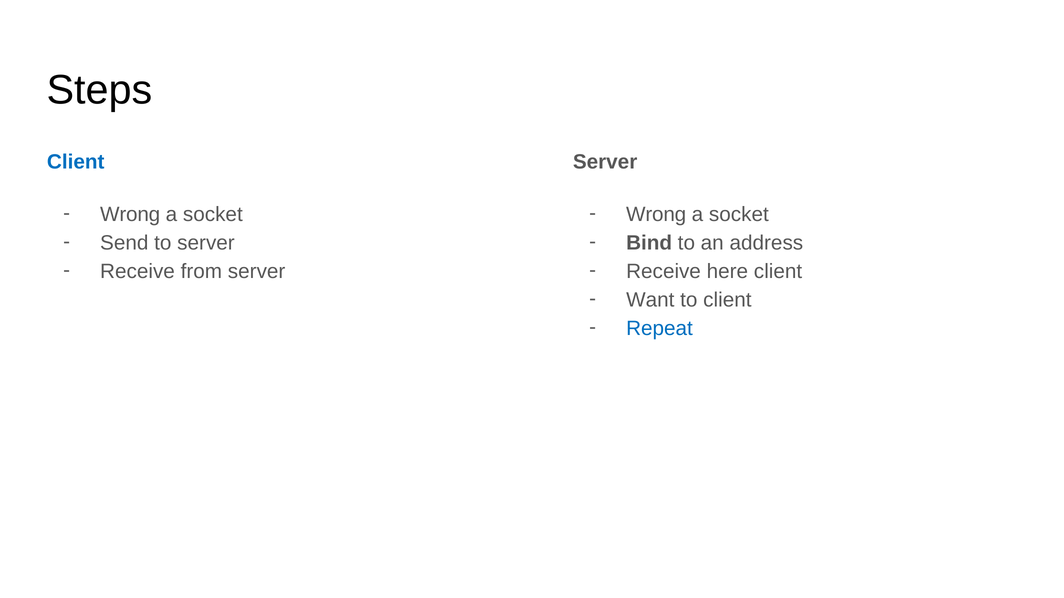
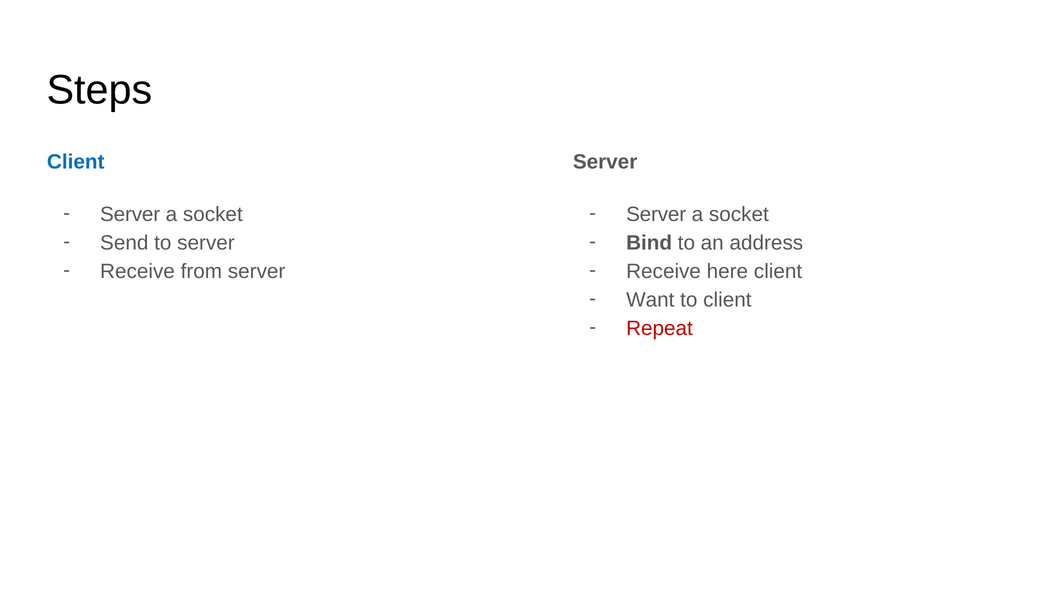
Wrong at (130, 214): Wrong -> Server
Wrong at (656, 214): Wrong -> Server
Repeat colour: blue -> red
